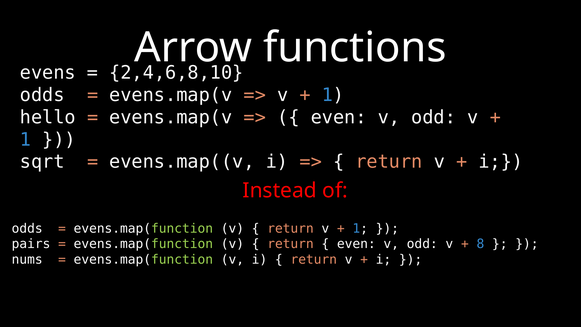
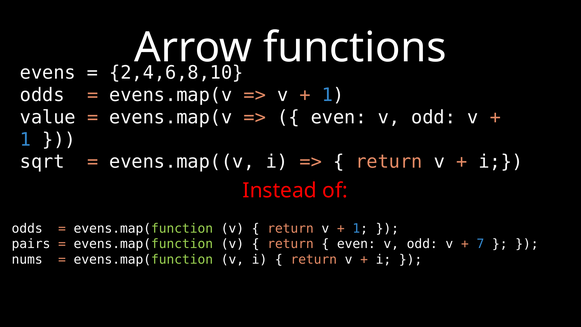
hello: hello -> value
8: 8 -> 7
